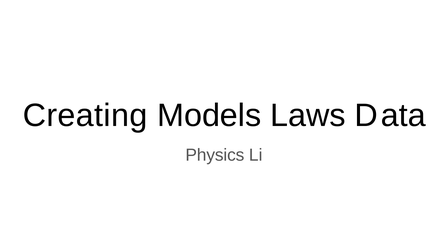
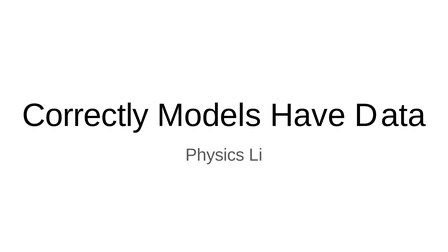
Creating: Creating -> Correctly
Laws: Laws -> Have
